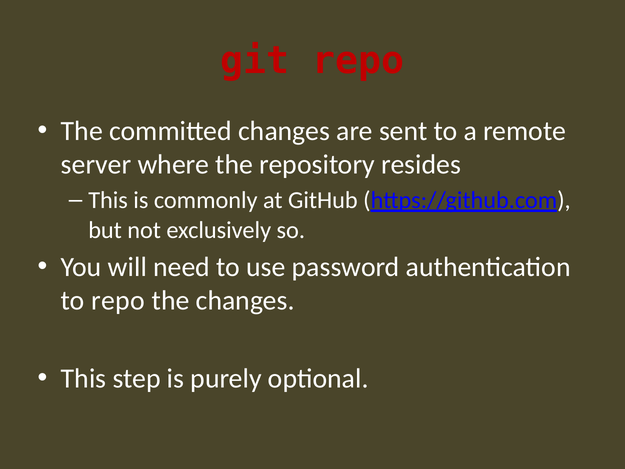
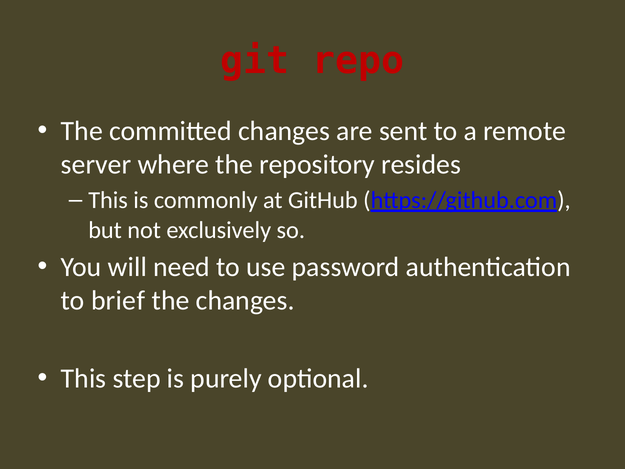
to repo: repo -> brief
